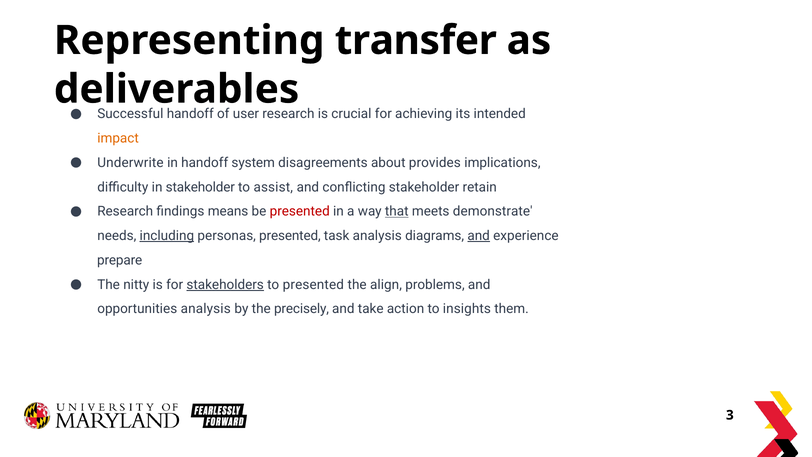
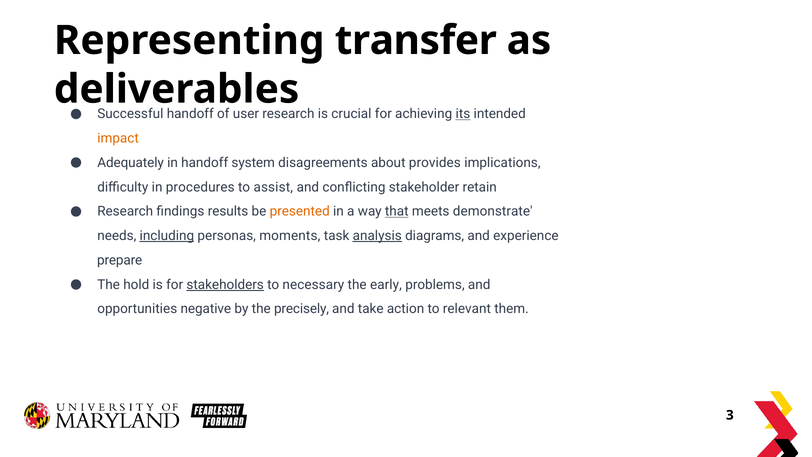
its underline: none -> present
Underwrite: Underwrite -> Adequately
in stakeholder: stakeholder -> procedures
means: means -> results
presented at (300, 211) colour: red -> orange
personas presented: presented -> moments
analysis at (377, 236) underline: none -> present
and at (479, 236) underline: present -> none
nitty: nitty -> hold
to presented: presented -> necessary
align: align -> early
opportunities analysis: analysis -> negative
insights: insights -> relevant
